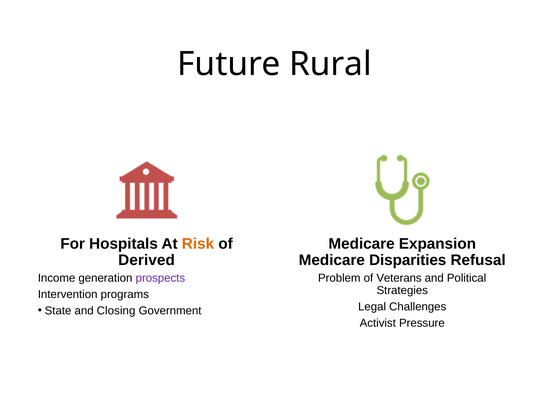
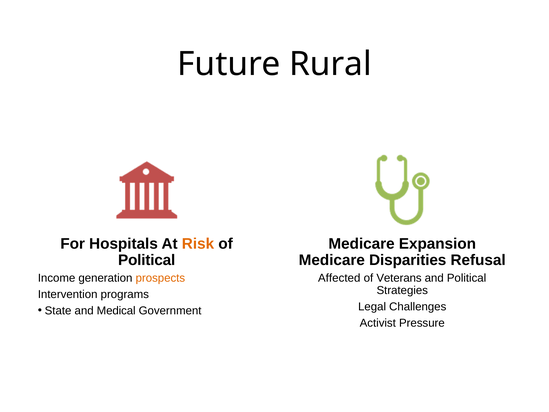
Derived at (147, 260): Derived -> Political
prospects colour: purple -> orange
Problem: Problem -> Affected
Closing: Closing -> Medical
